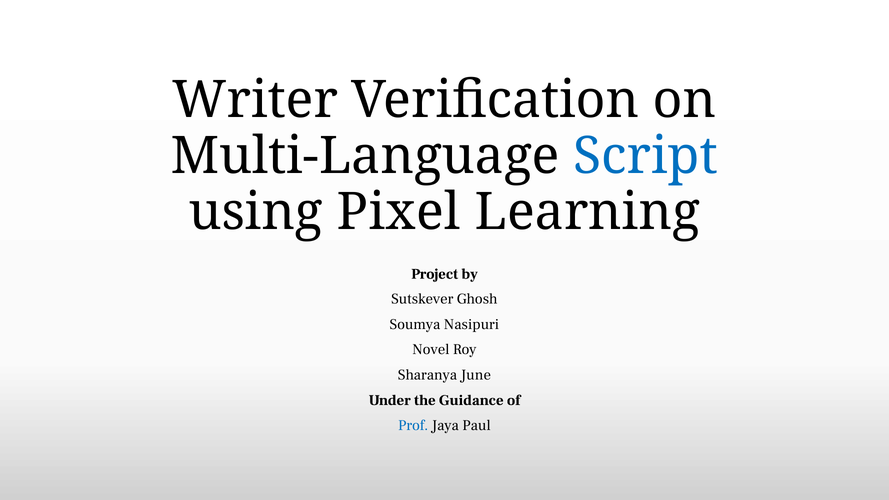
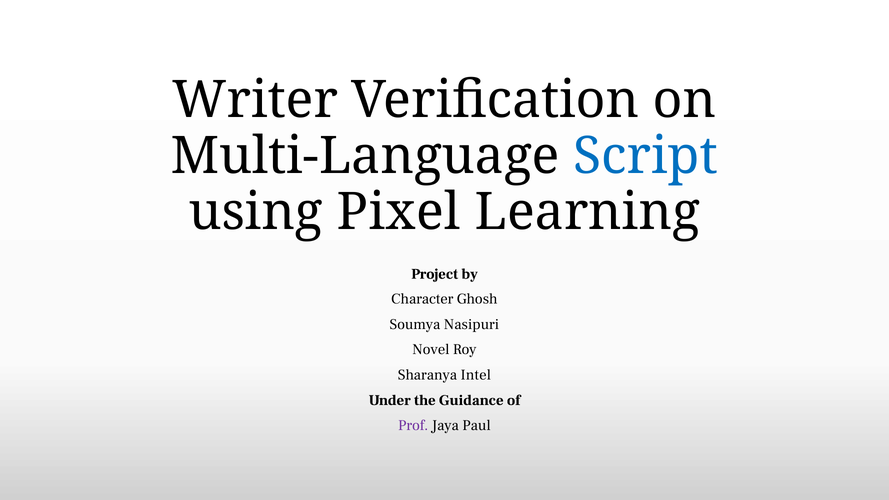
Sutskever: Sutskever -> Character
June: June -> Intel
Prof colour: blue -> purple
